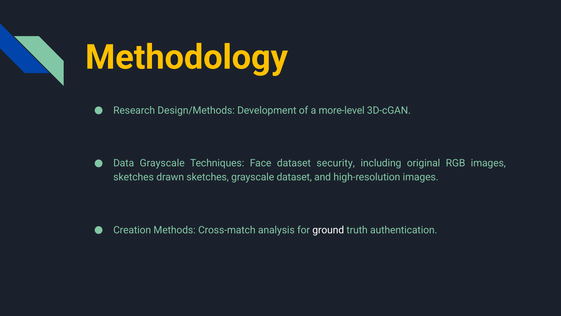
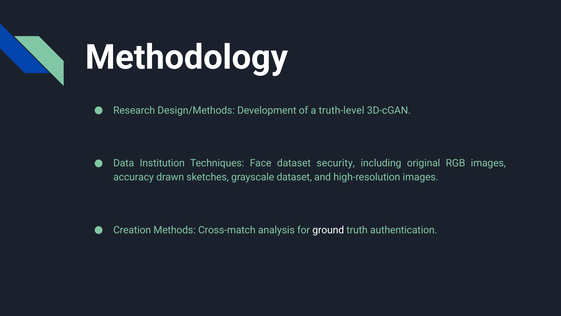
Methodology colour: yellow -> white
more-level: more-level -> truth-level
Data Grayscale: Grayscale -> Institution
sketches at (134, 177): sketches -> accuracy
